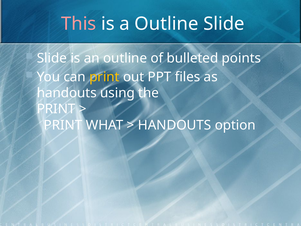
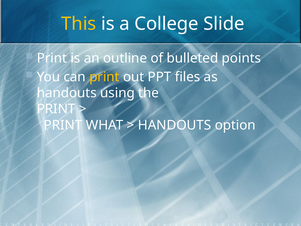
This colour: pink -> yellow
a Outline: Outline -> College
Slide at (52, 58): Slide -> Print
